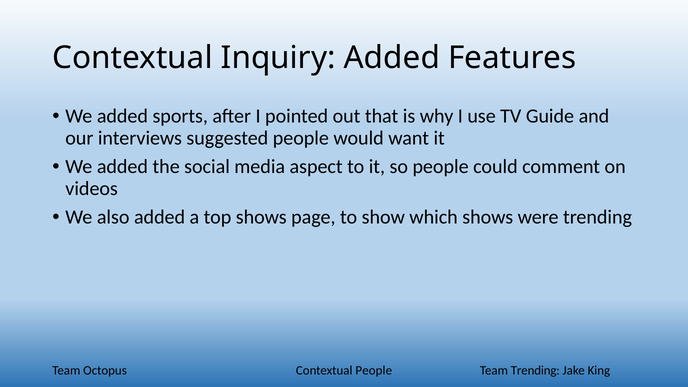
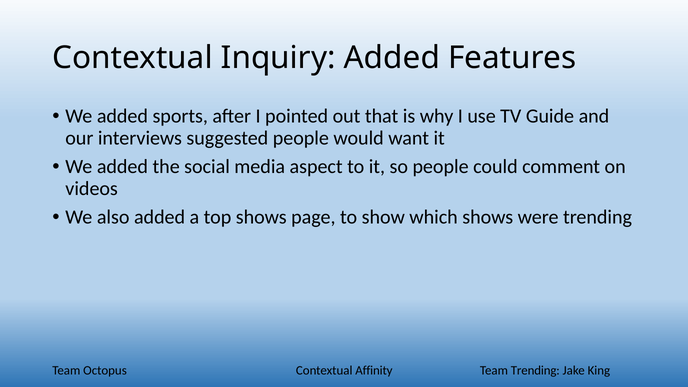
Contextual People: People -> Affinity
